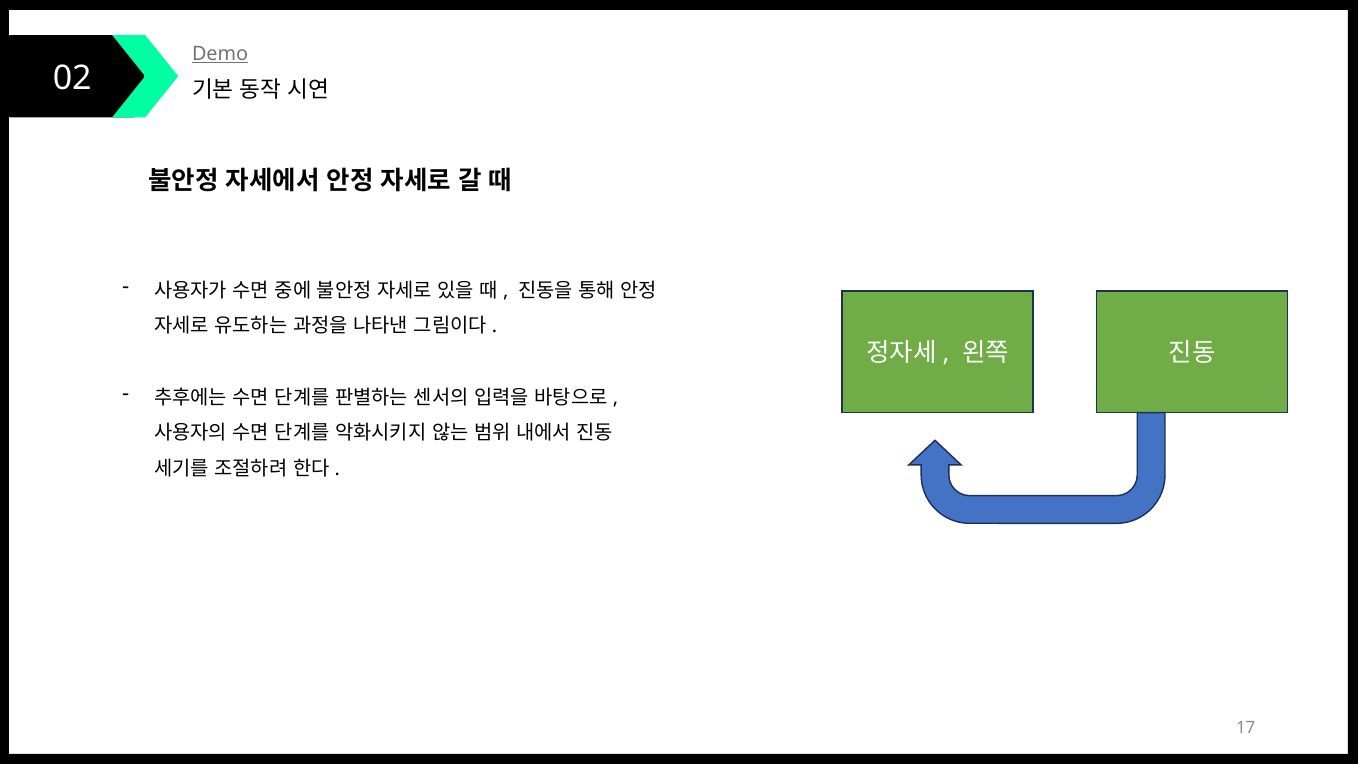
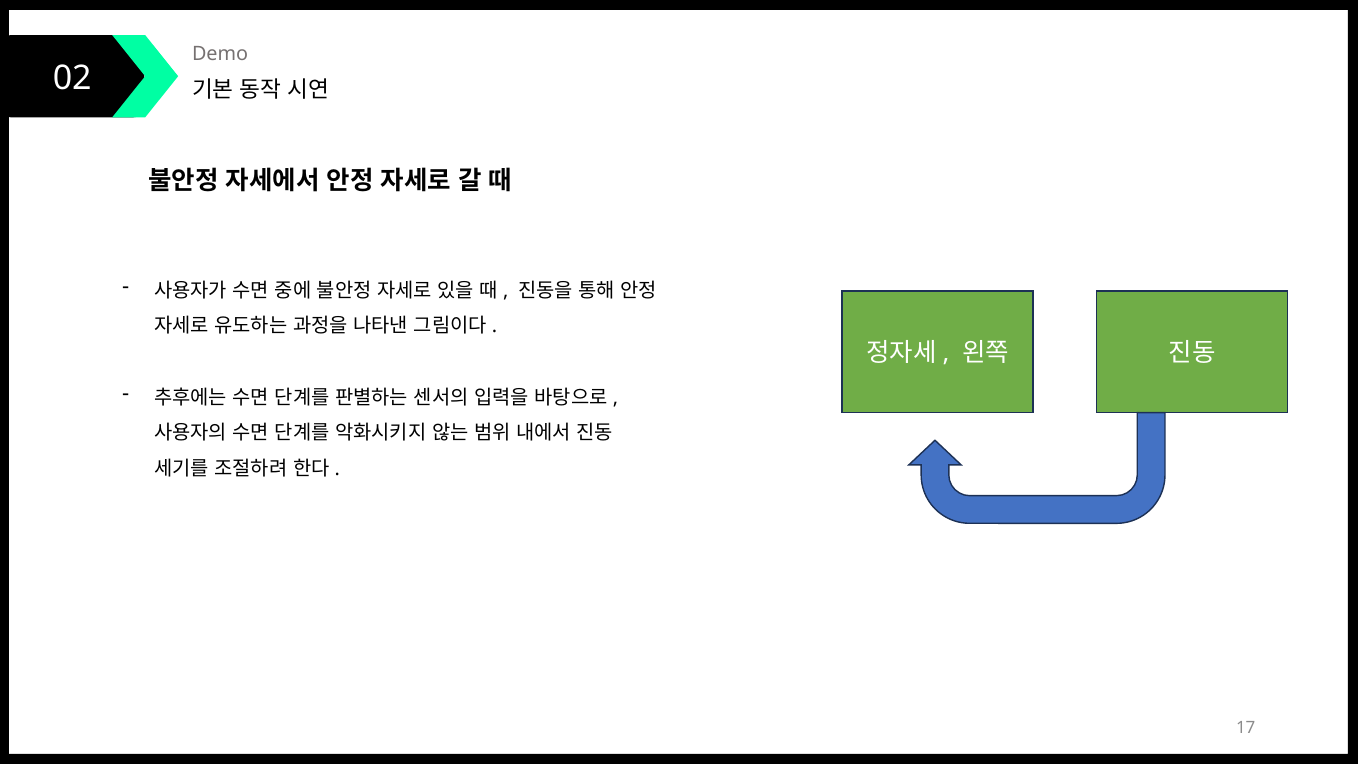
Demo underline: present -> none
